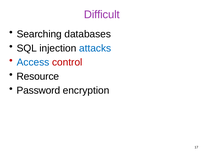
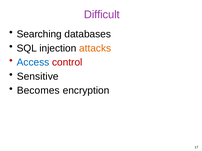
attacks colour: blue -> orange
Resource: Resource -> Sensitive
Password: Password -> Becomes
